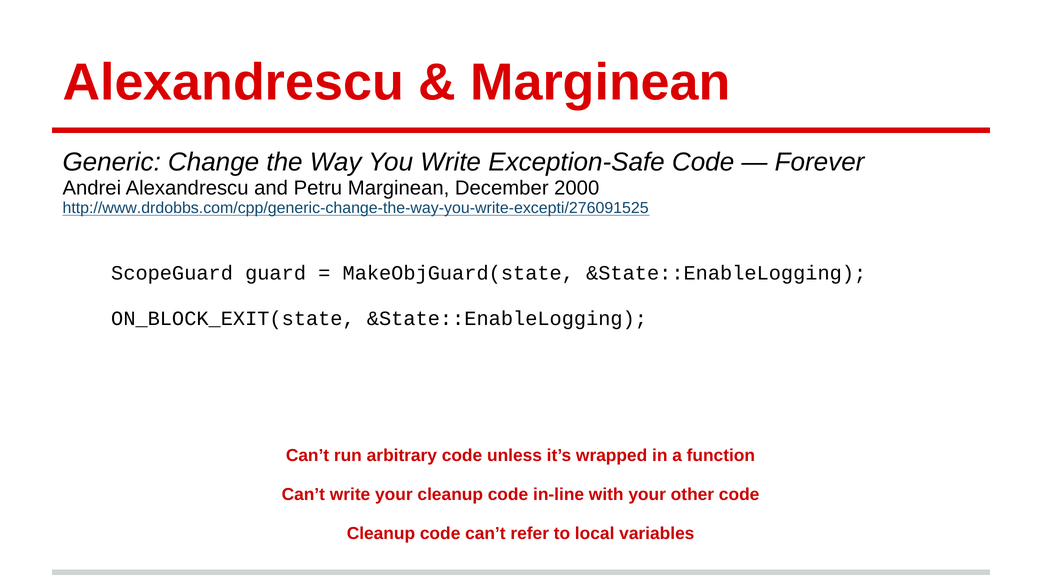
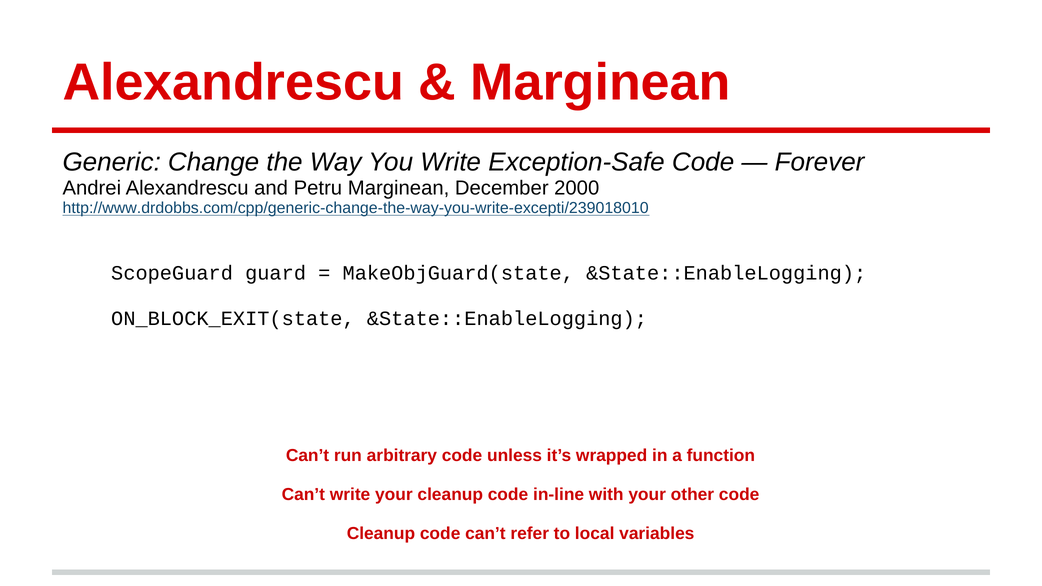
http://www.drdobbs.com/cpp/generic-change-the-way-you-write-excepti/276091525: http://www.drdobbs.com/cpp/generic-change-the-way-you-write-excepti/276091525 -> http://www.drdobbs.com/cpp/generic-change-the-way-you-write-excepti/239018010
